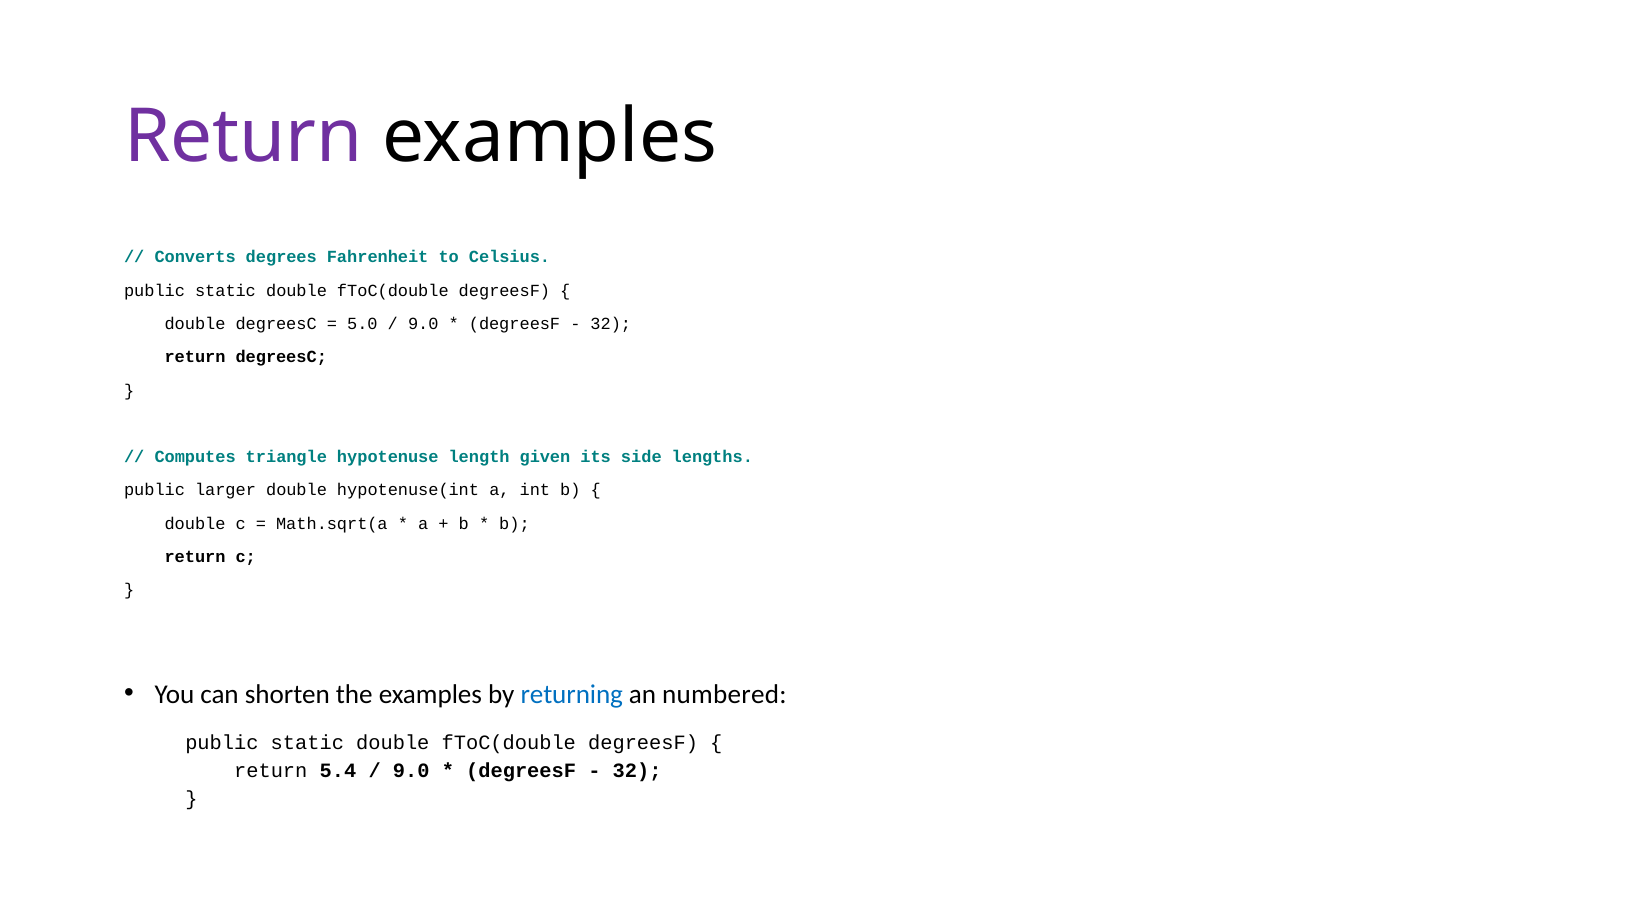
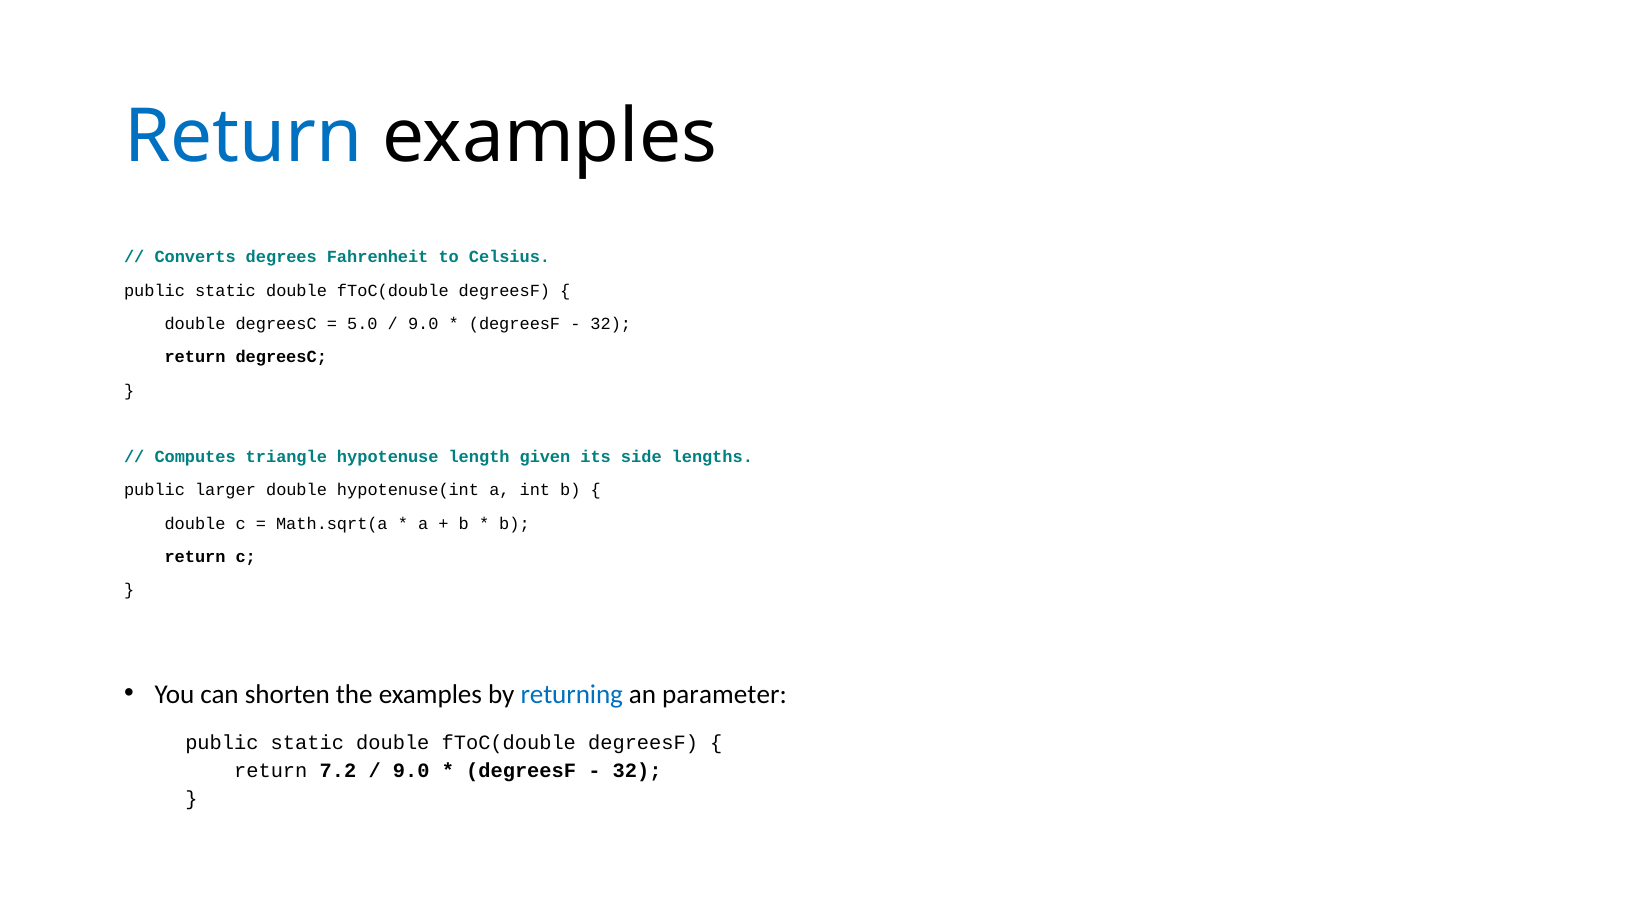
Return at (243, 137) colour: purple -> blue
numbered: numbered -> parameter
5.4: 5.4 -> 7.2
